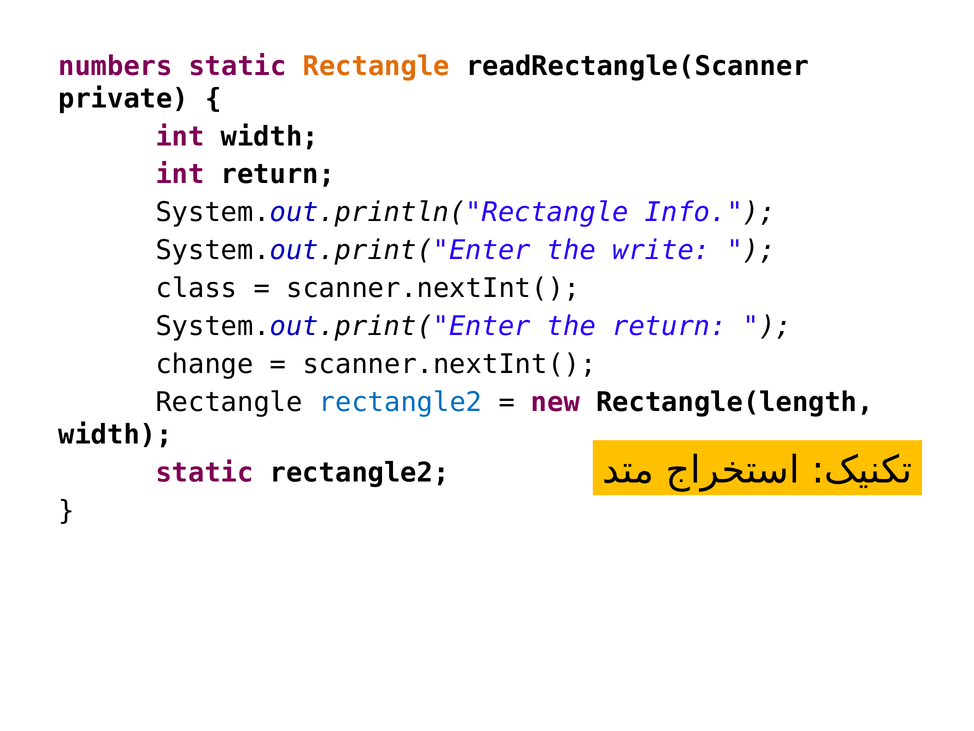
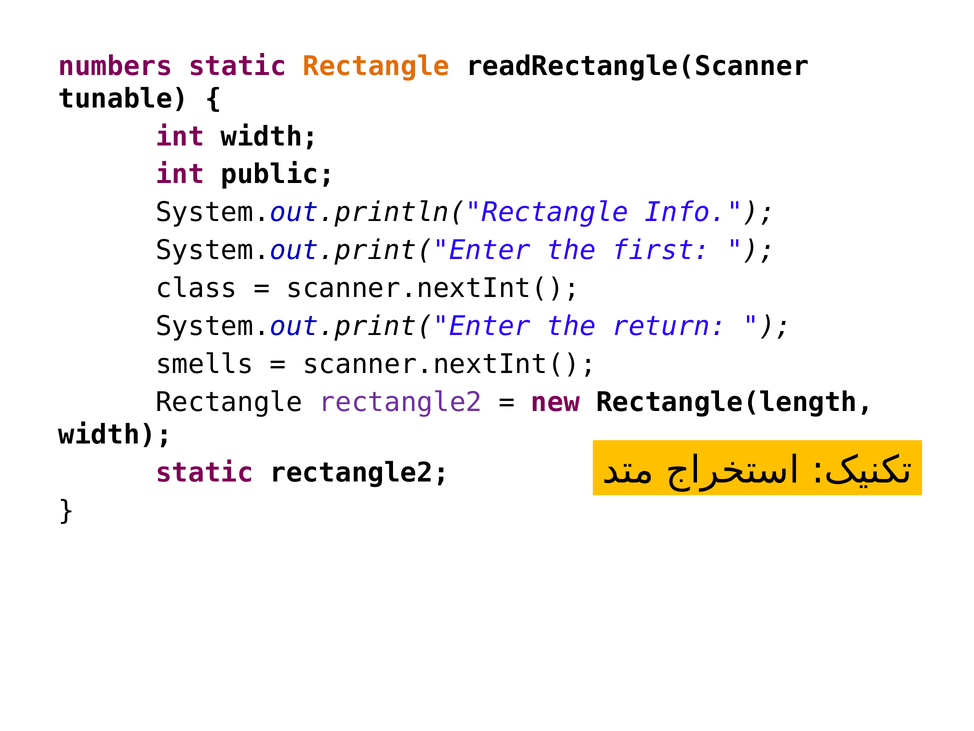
private: private -> tunable
int return: return -> public
write: write -> first
change: change -> smells
rectangle2 at (401, 402) colour: blue -> purple
